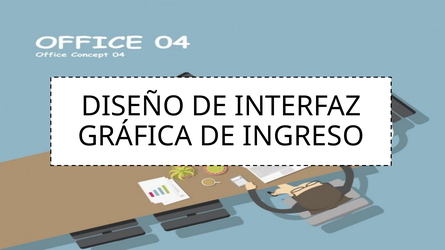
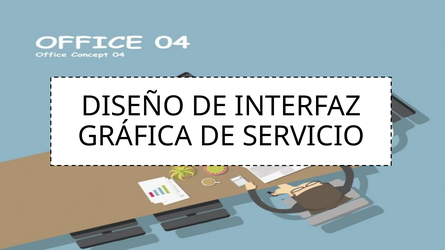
INGRESO: INGRESO -> SERVICIO
